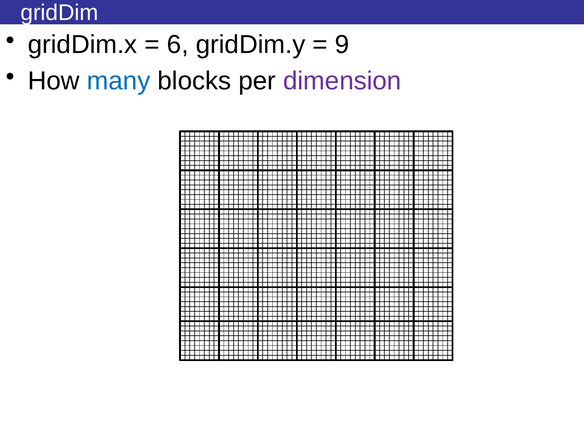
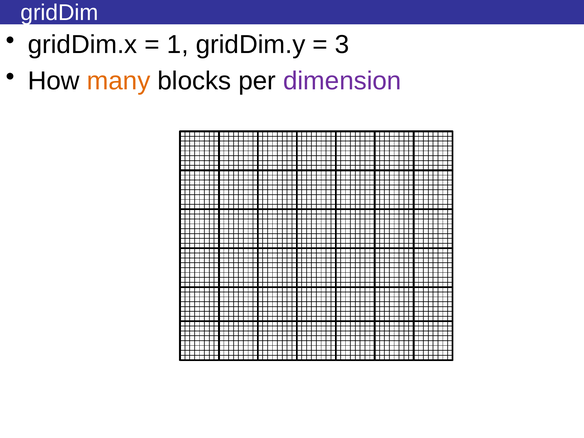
6: 6 -> 1
9: 9 -> 3
many colour: blue -> orange
